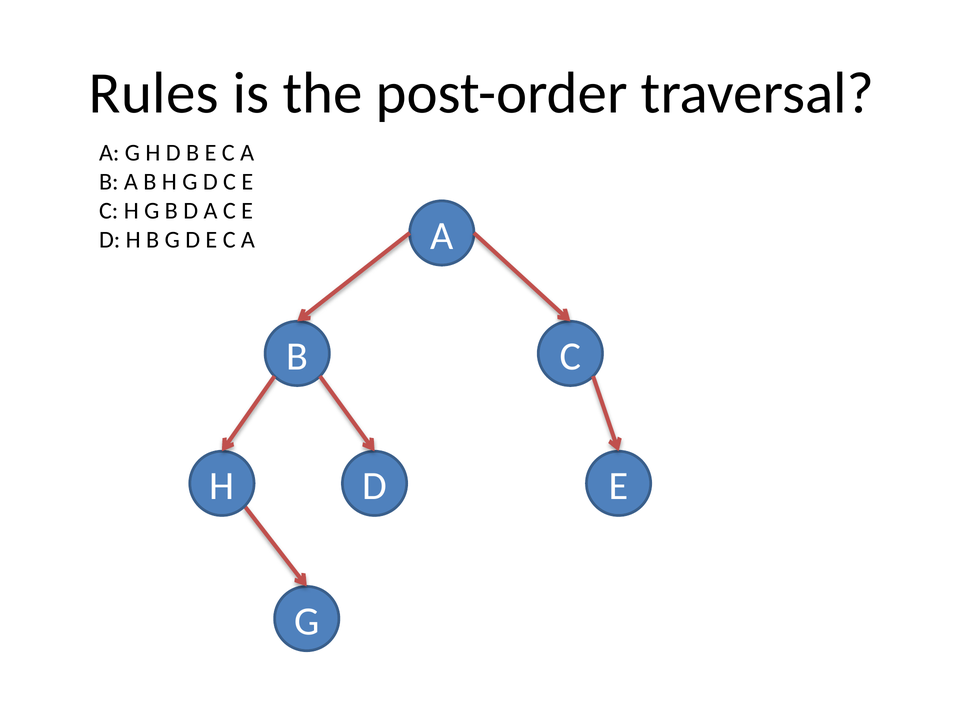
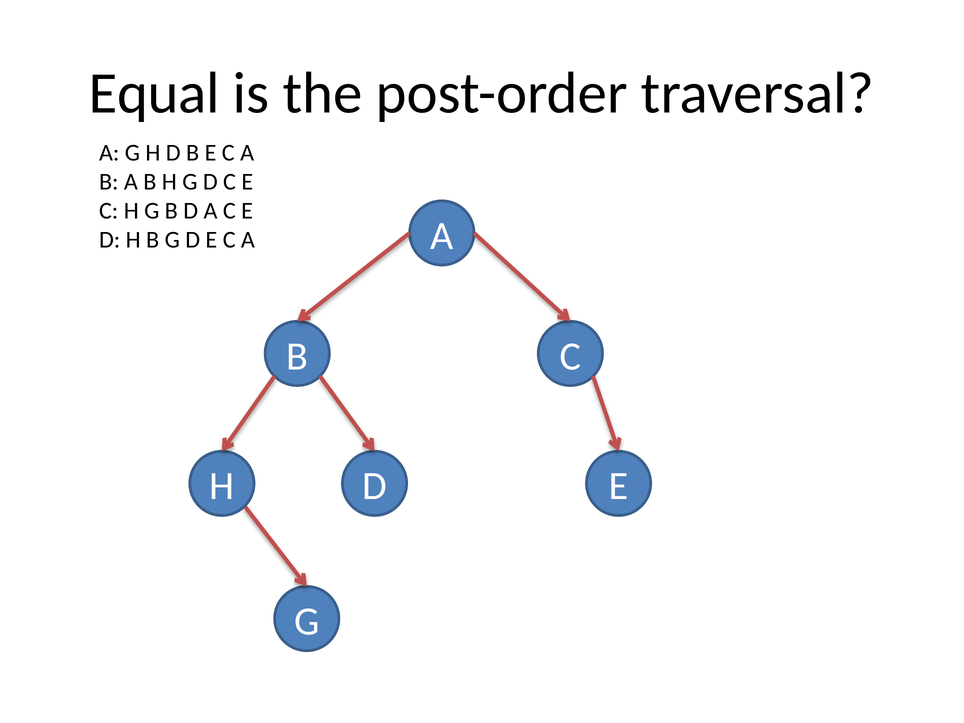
Rules: Rules -> Equal
